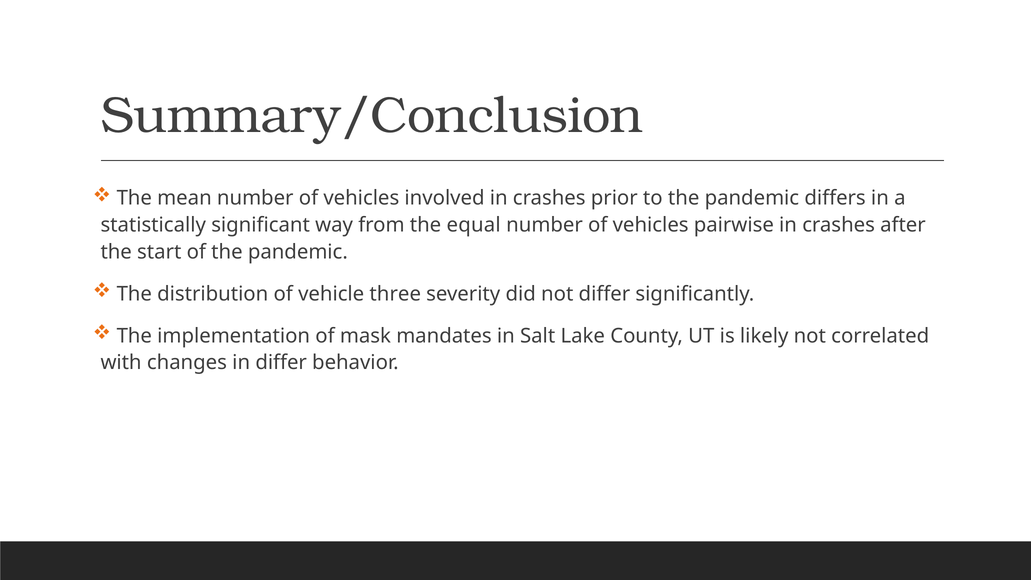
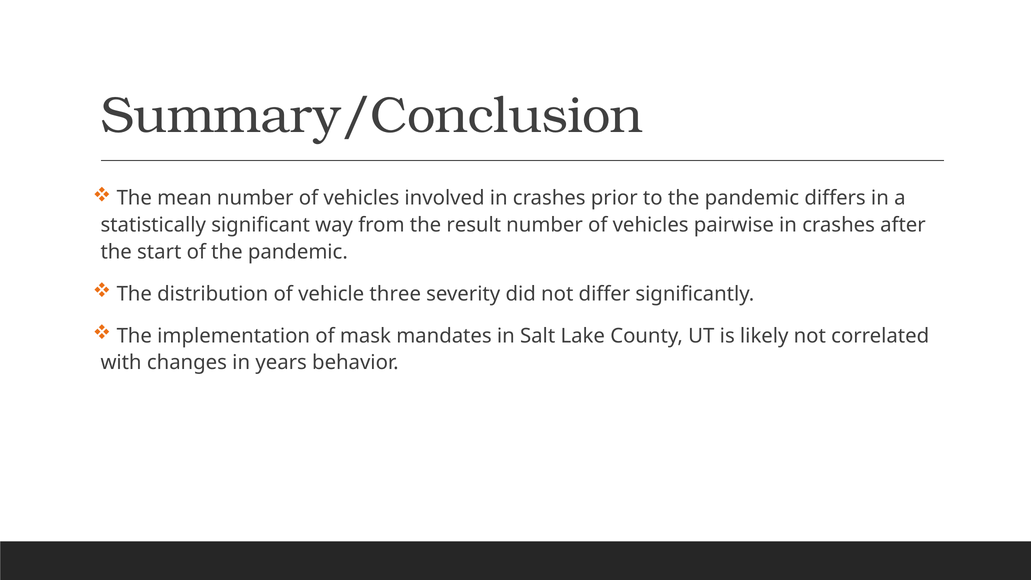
equal: equal -> result
in differ: differ -> years
